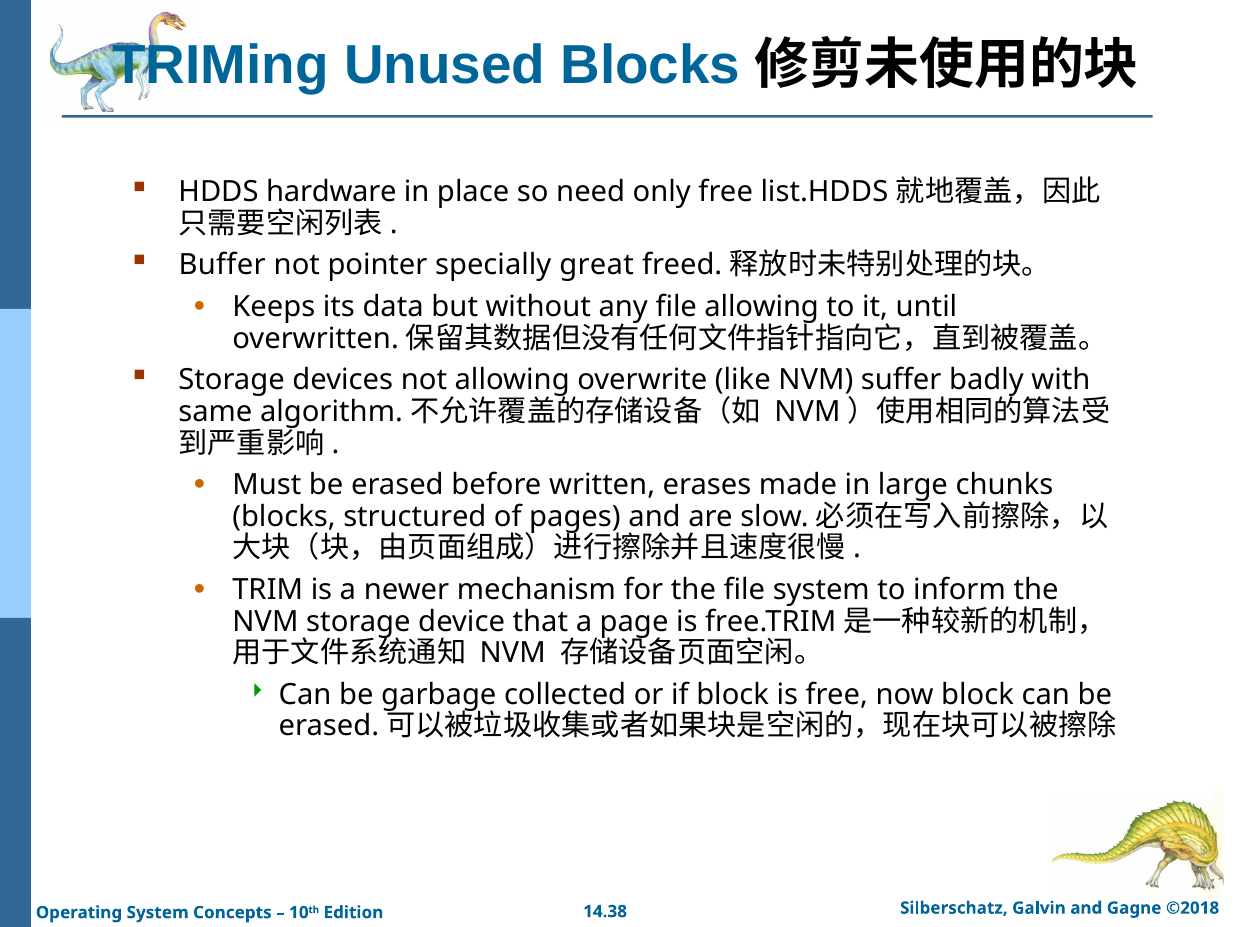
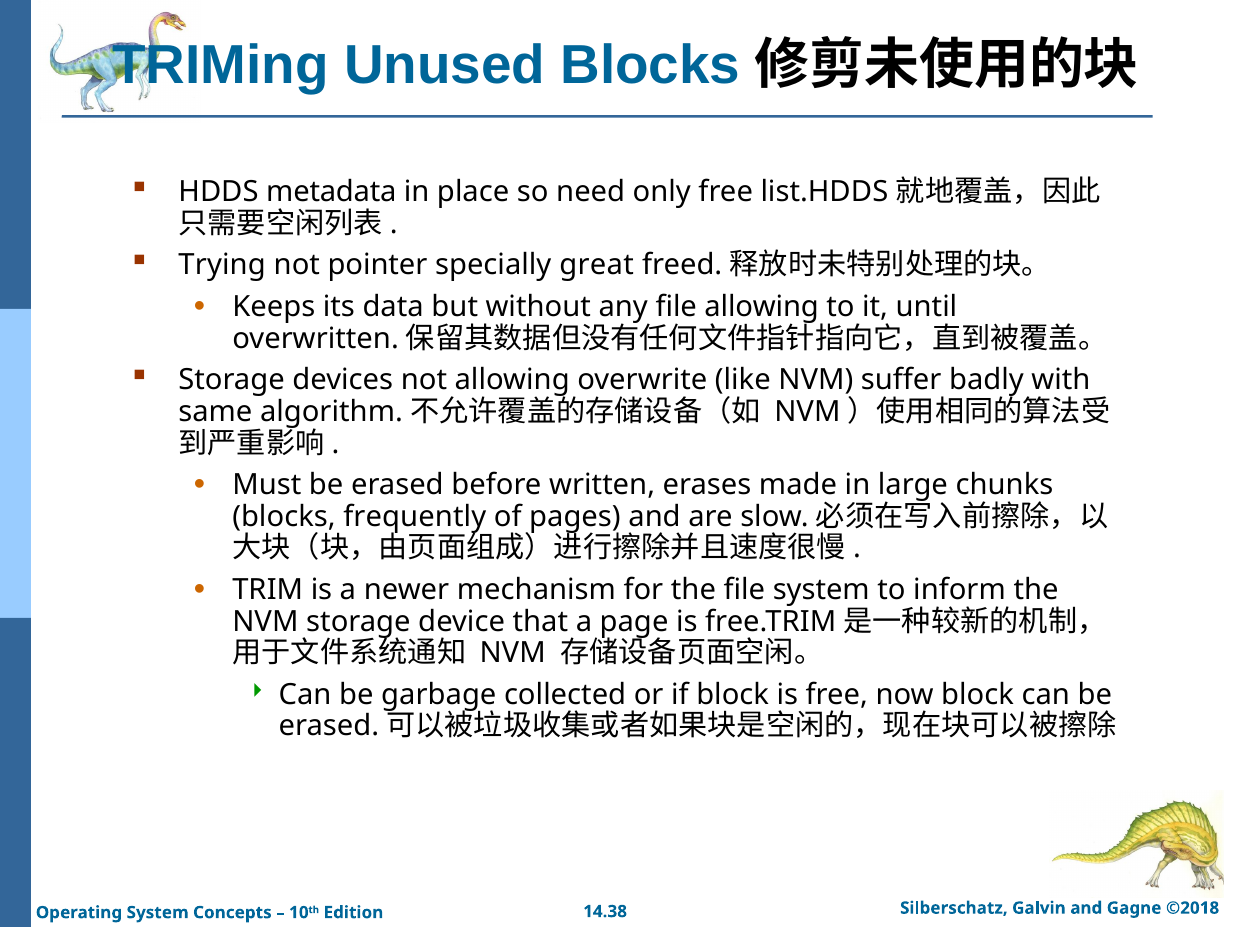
hardware: hardware -> metadata
Buffer: Buffer -> Trying
structured: structured -> frequently
